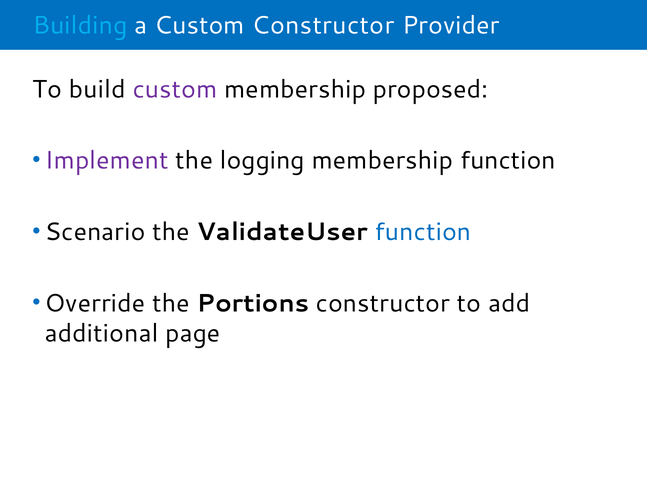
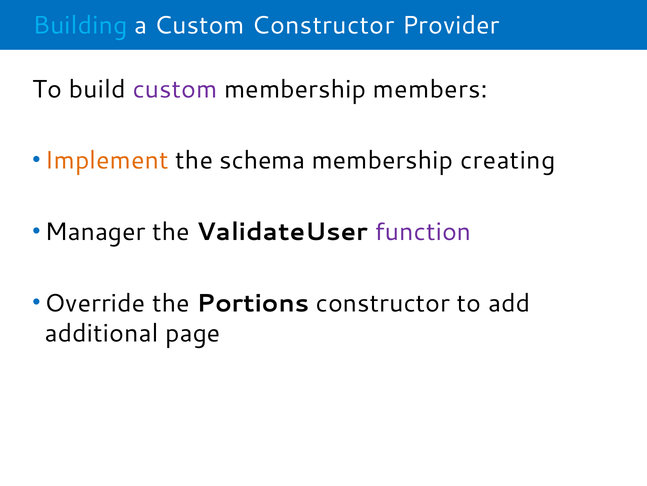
proposed: proposed -> members
Implement colour: purple -> orange
logging: logging -> schema
membership function: function -> creating
Scenario: Scenario -> Manager
function at (423, 232) colour: blue -> purple
